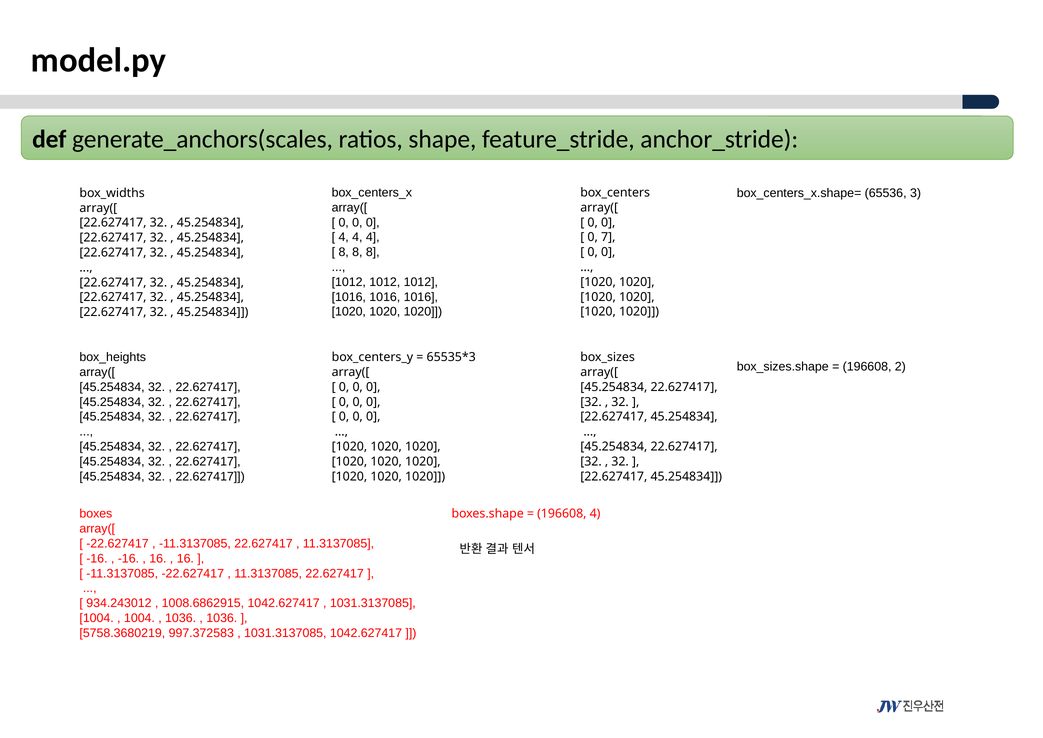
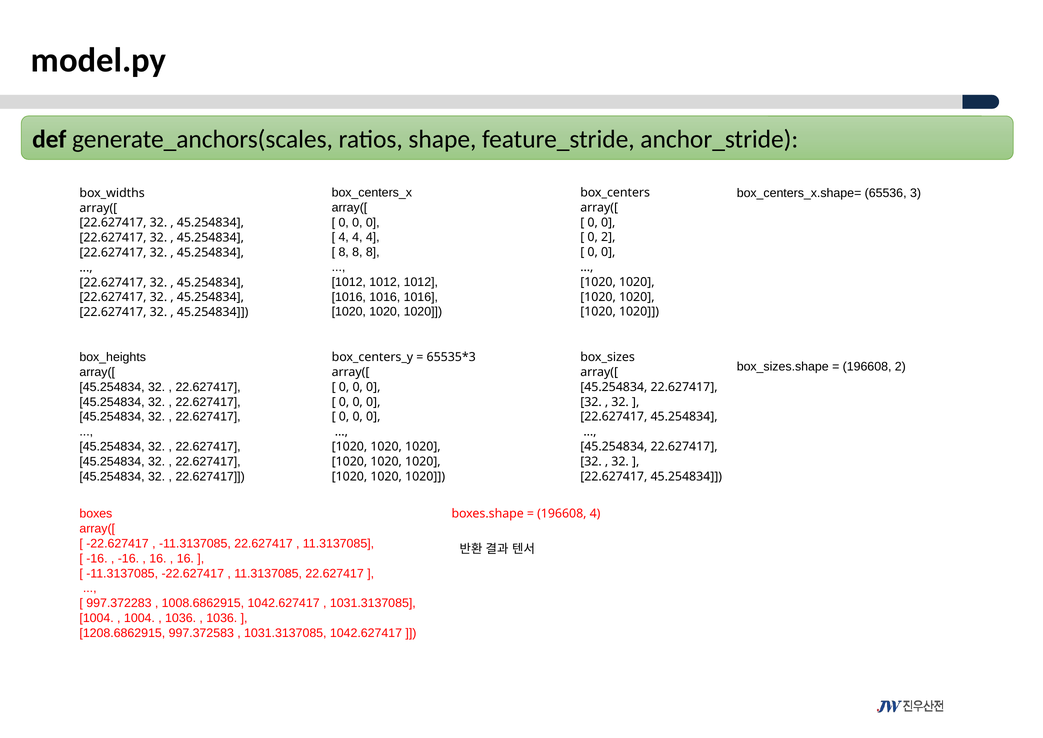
0 7: 7 -> 2
934.243012: 934.243012 -> 997.372283
5758.3680219: 5758.3680219 -> 1208.6862915
